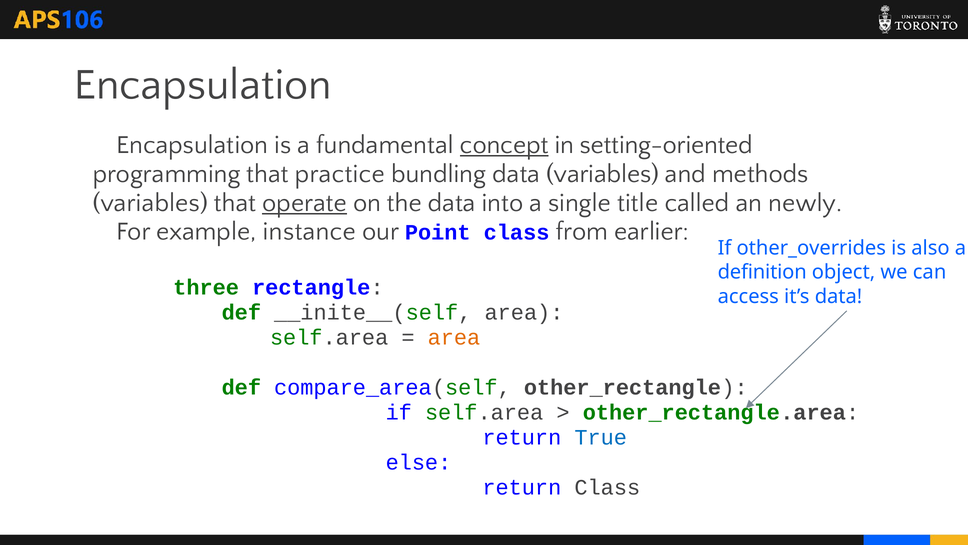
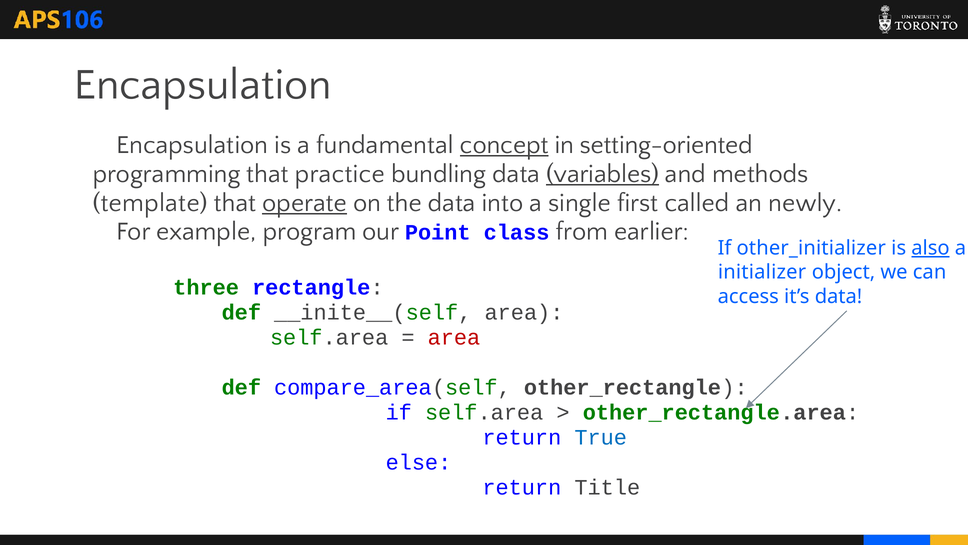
variables at (603, 174) underline: none -> present
variables at (150, 202): variables -> template
title: title -> first
instance: instance -> program
other_overrides: other_overrides -> other_initializer
also underline: none -> present
definition: definition -> initializer
area at (454, 337) colour: orange -> red
return Class: Class -> Title
